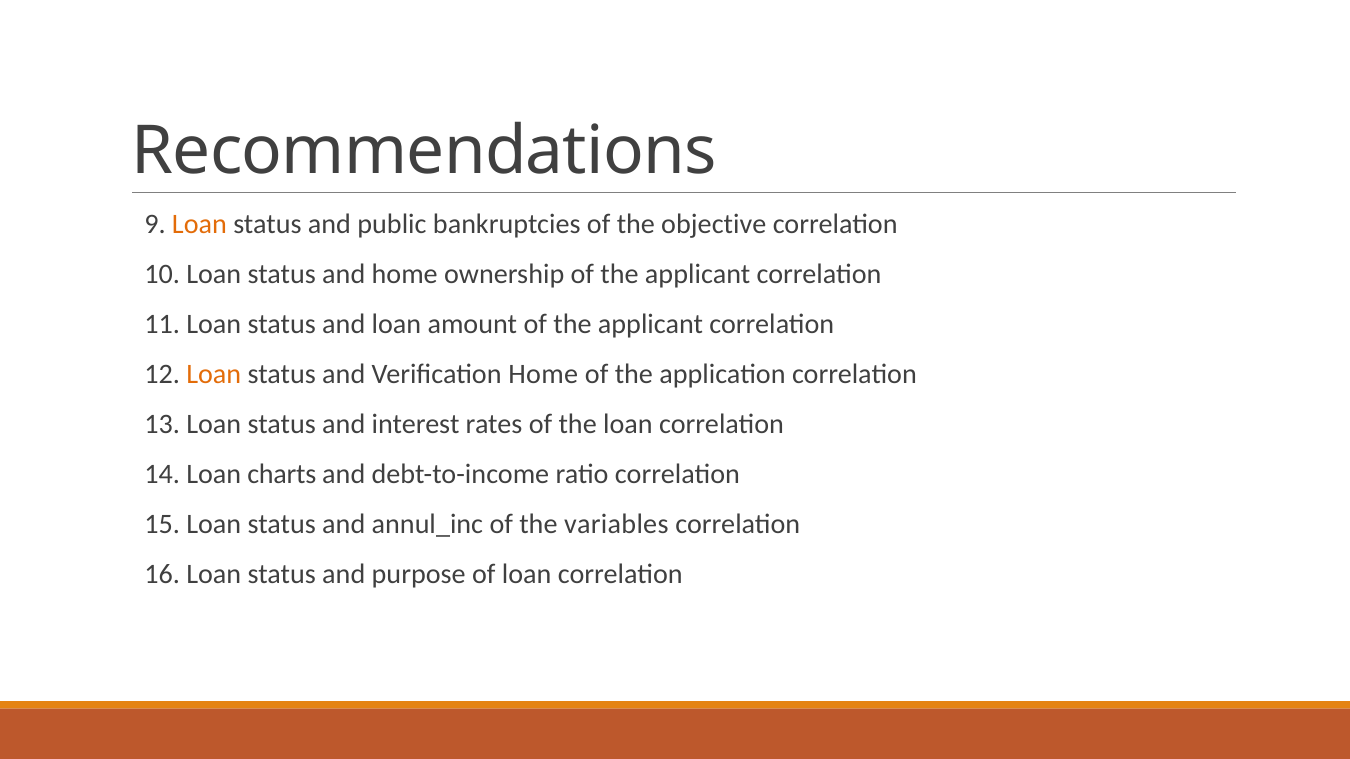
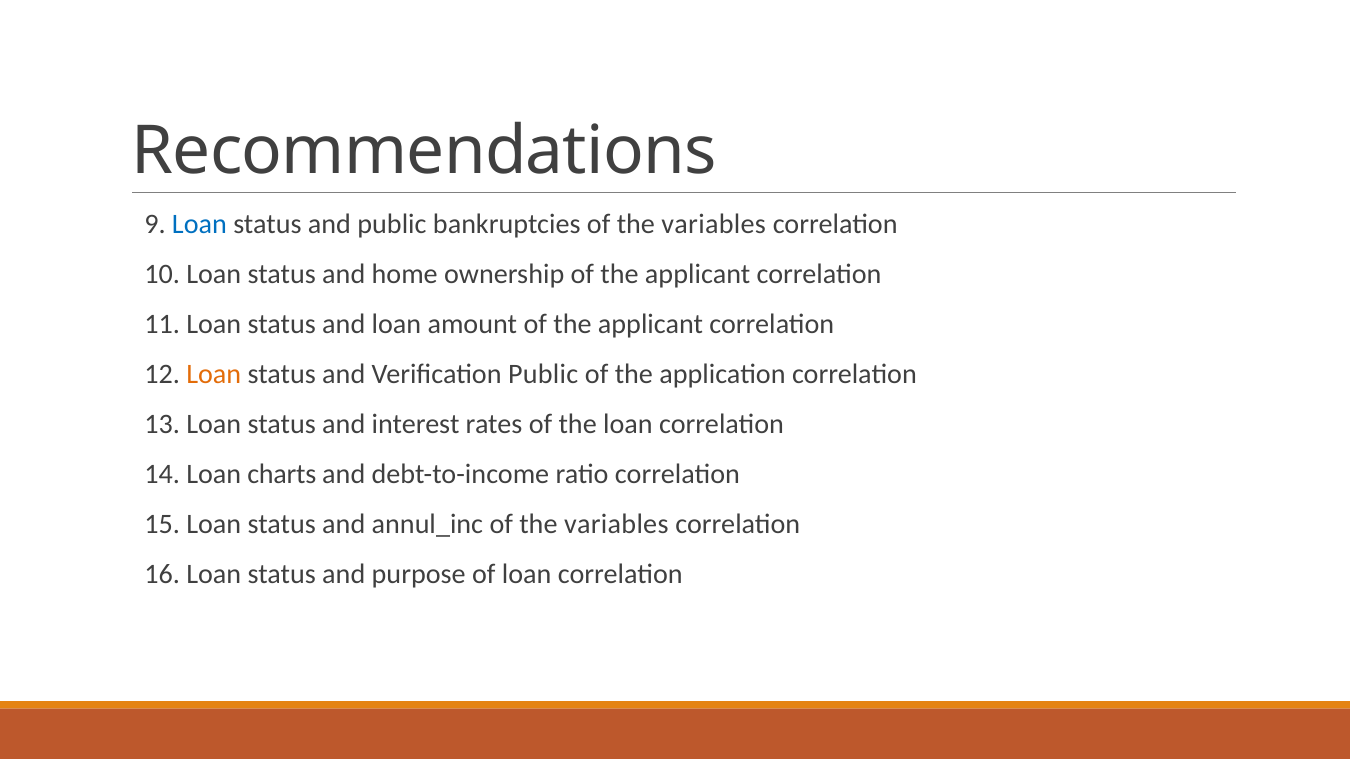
Loan at (199, 224) colour: orange -> blue
bankruptcies of the objective: objective -> variables
Verification Home: Home -> Public
